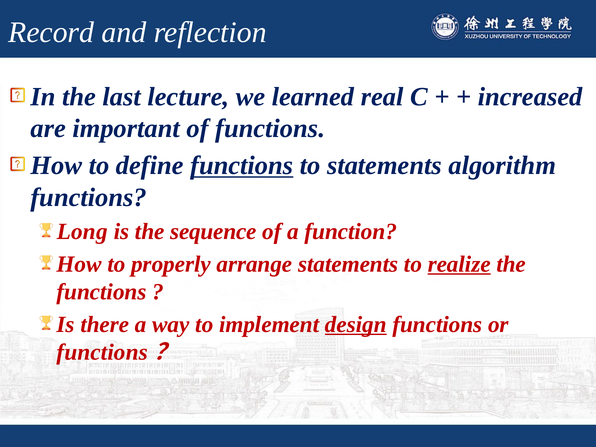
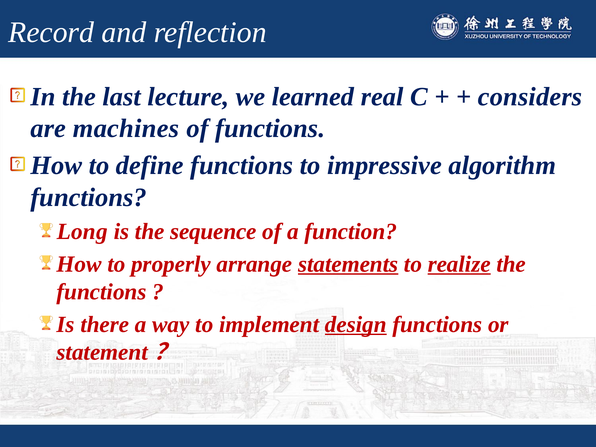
increased: increased -> considers
important: important -> machines
functions at (242, 166) underline: present -> none
to statements: statements -> impressive
statements at (348, 264) underline: none -> present
functions at (102, 352): functions -> statement
